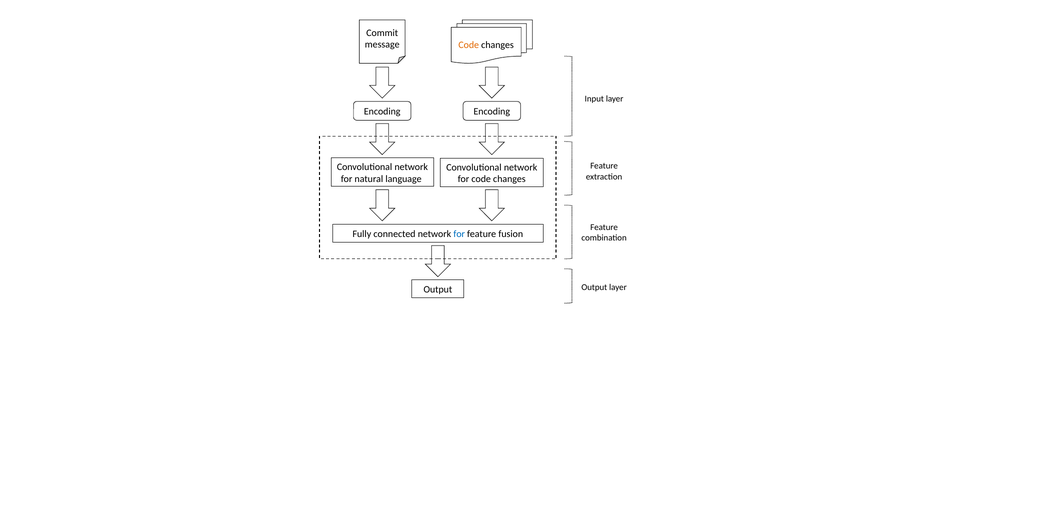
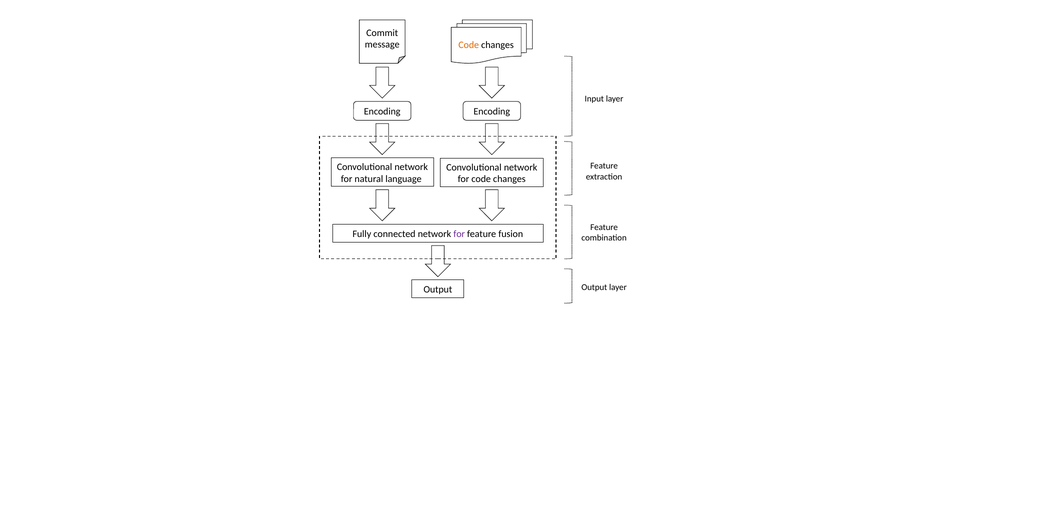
for at (459, 234) colour: blue -> purple
